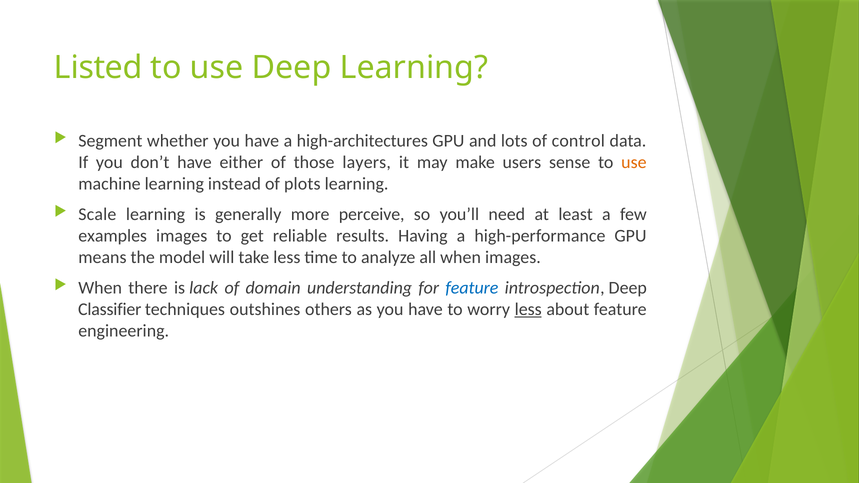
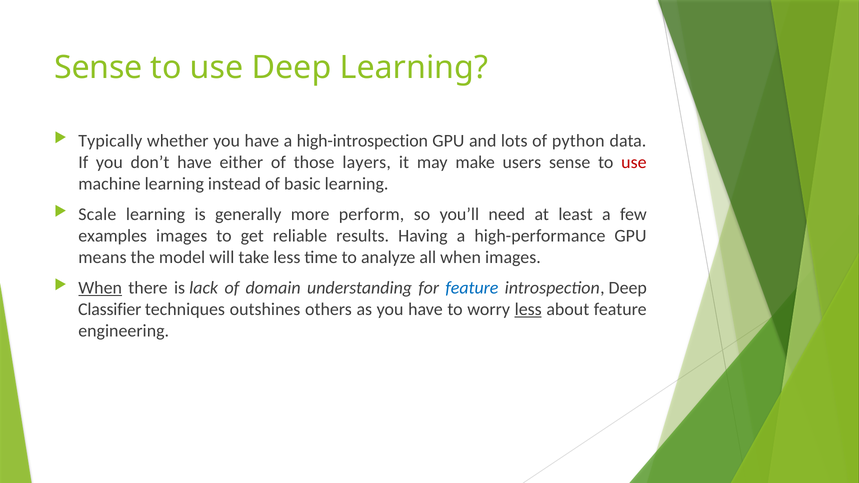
Listed at (98, 68): Listed -> Sense
Segment: Segment -> Typically
high-architectures: high-architectures -> high-introspection
control: control -> python
use at (634, 162) colour: orange -> red
plots: plots -> basic
perceive: perceive -> perform
When at (100, 288) underline: none -> present
